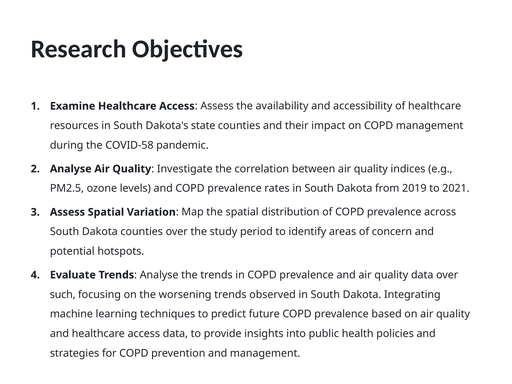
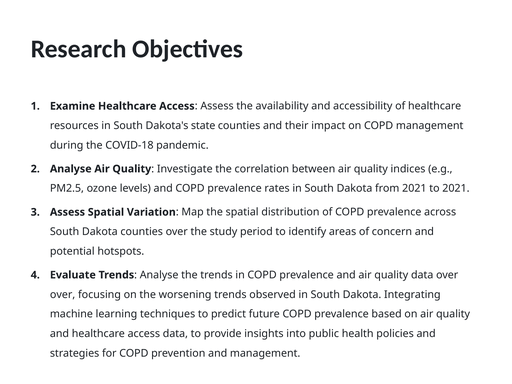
COVID-58: COVID-58 -> COVID-18
from 2019: 2019 -> 2021
such at (63, 295): such -> over
